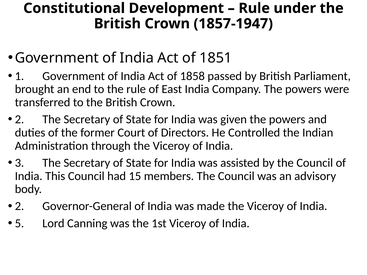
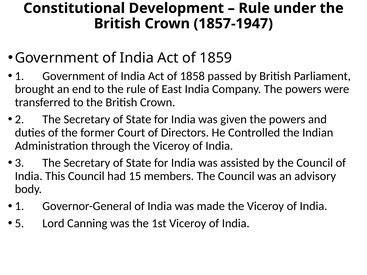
1851: 1851 -> 1859
2 at (19, 206): 2 -> 1
